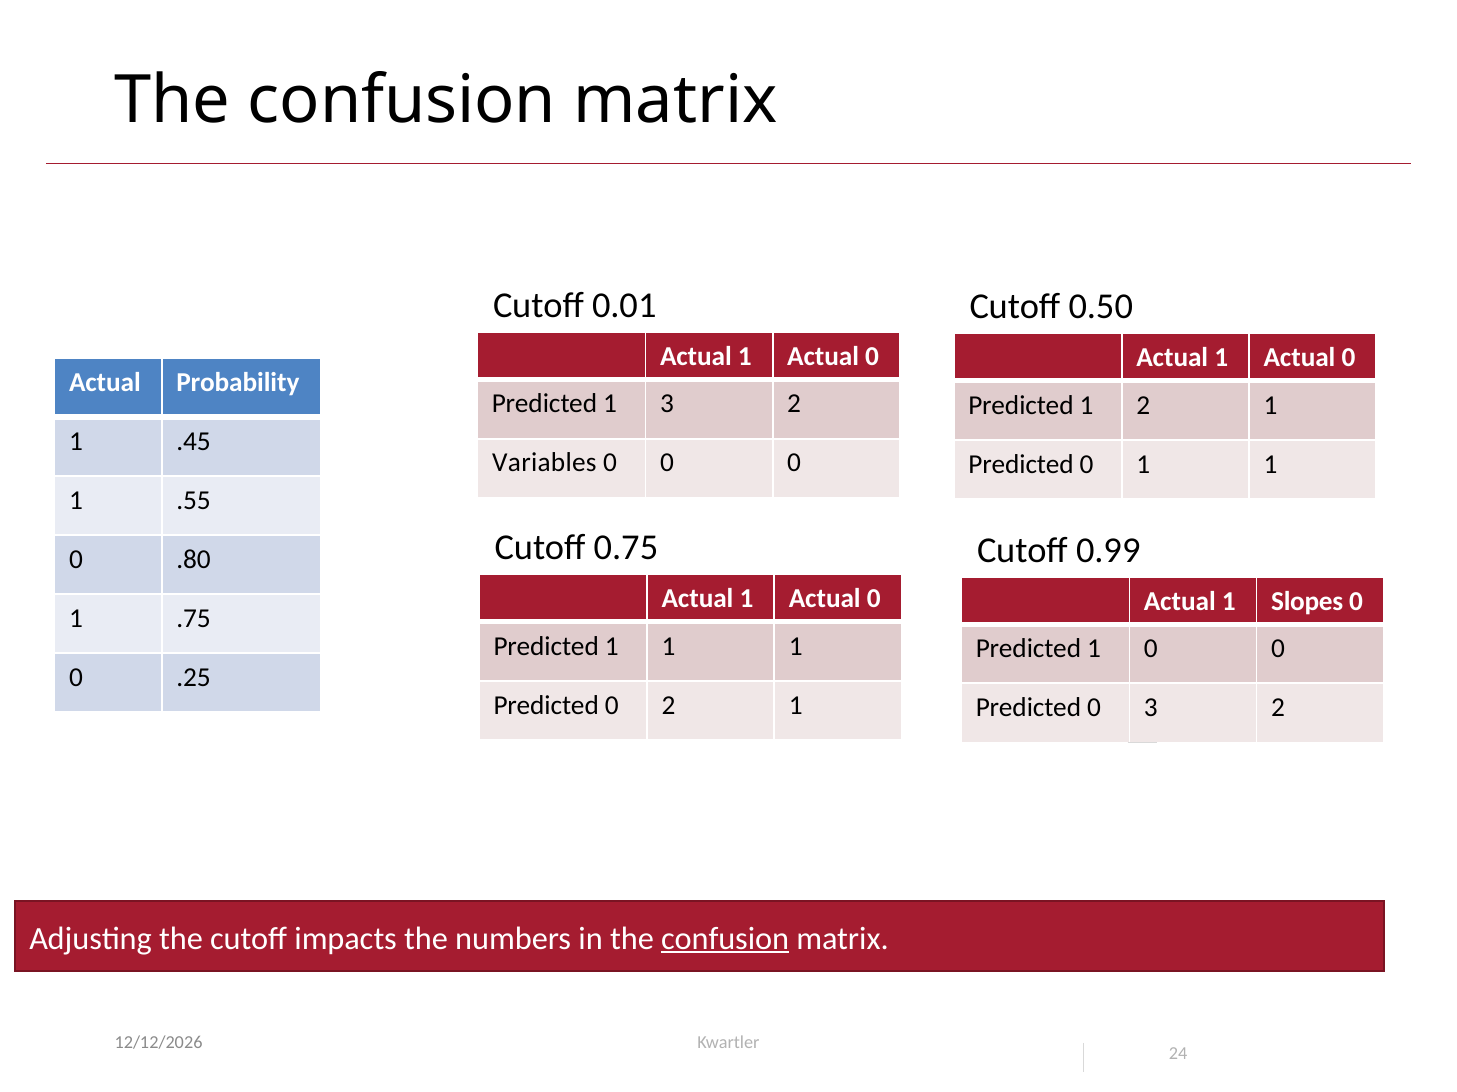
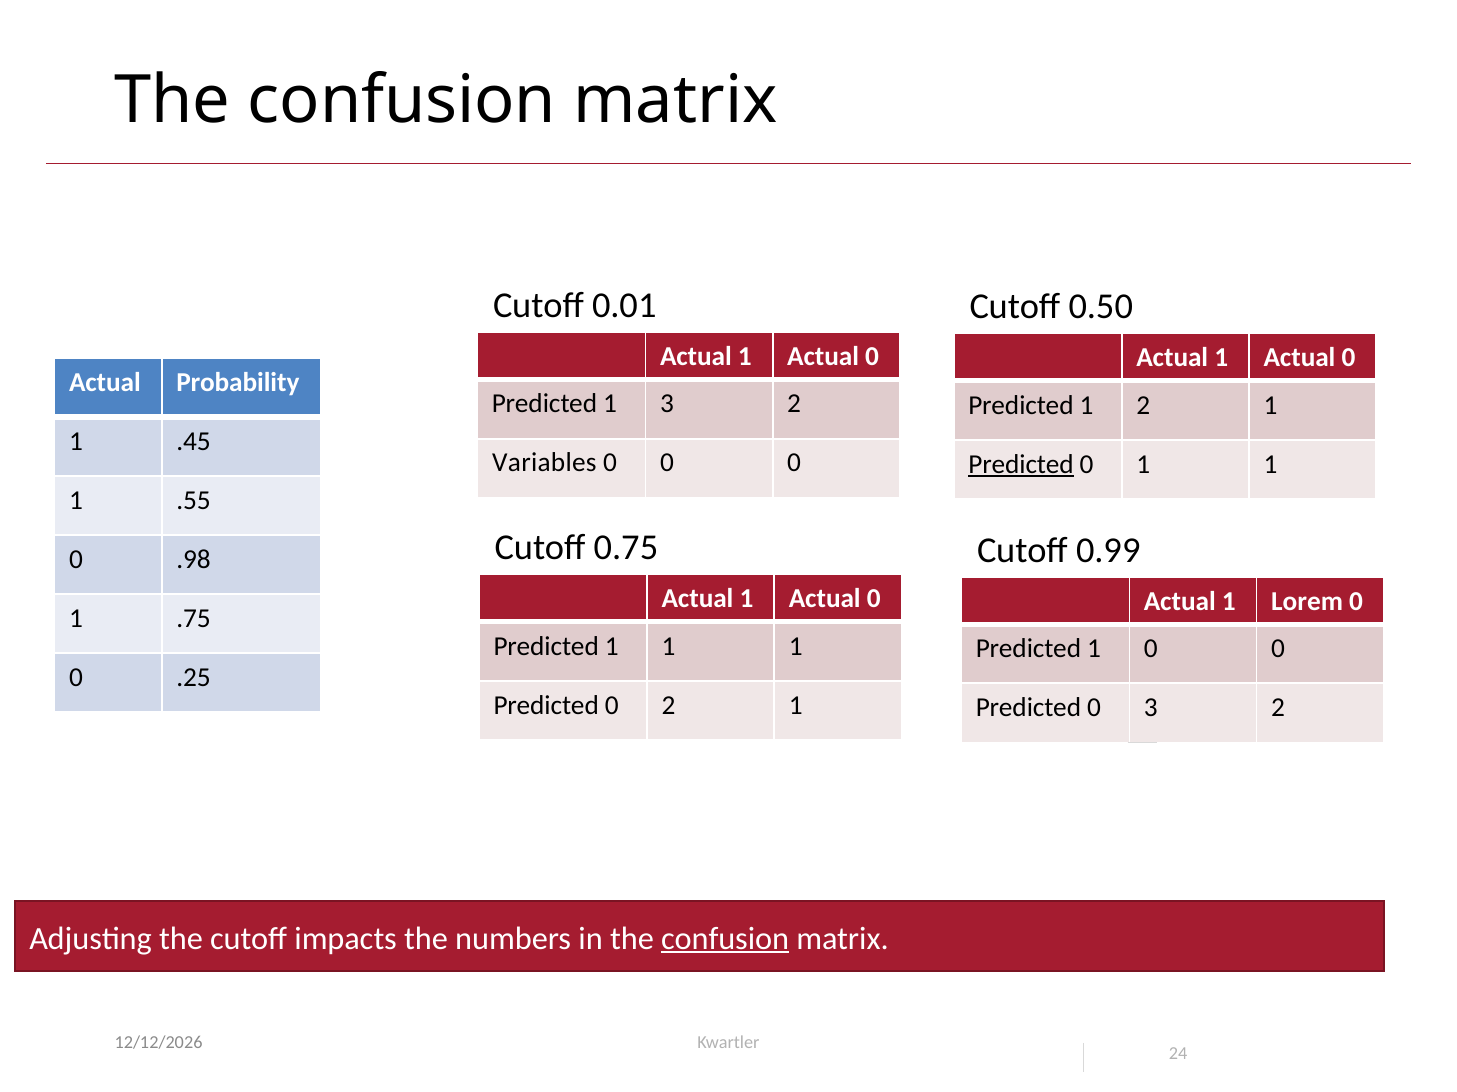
Predicted at (1021, 464) underline: none -> present
.80: .80 -> .98
Slopes: Slopes -> Lorem
